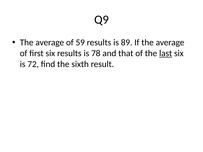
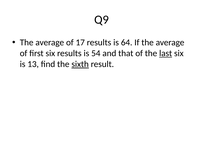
59: 59 -> 17
89: 89 -> 64
78: 78 -> 54
72: 72 -> 13
sixth underline: none -> present
